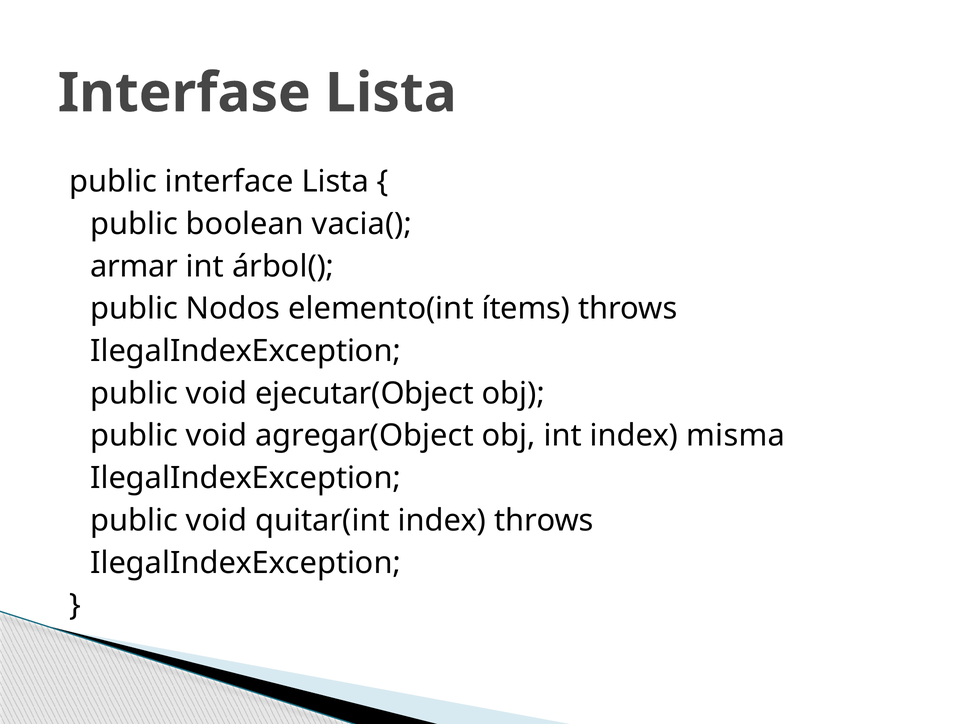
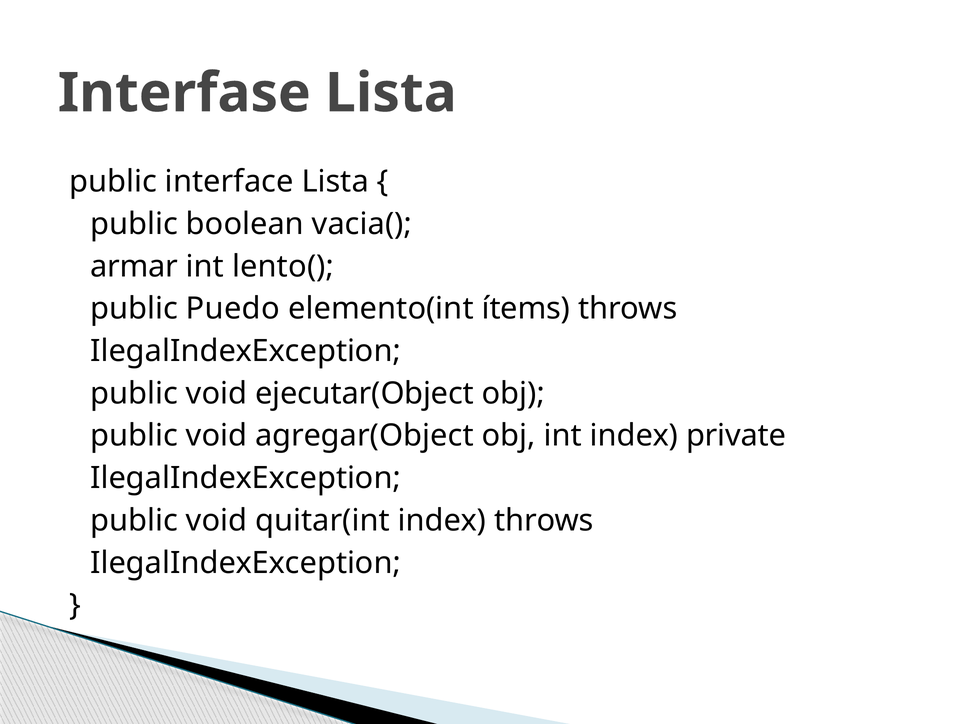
árbol(: árbol( -> lento(
Nodos: Nodos -> Puedo
misma: misma -> private
